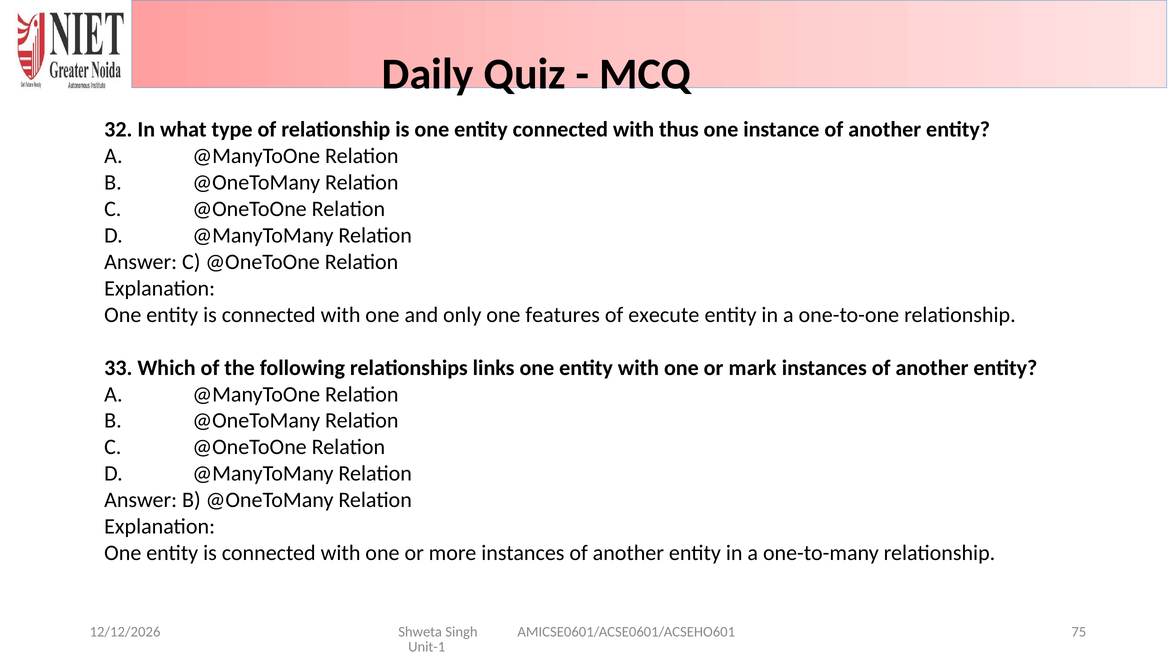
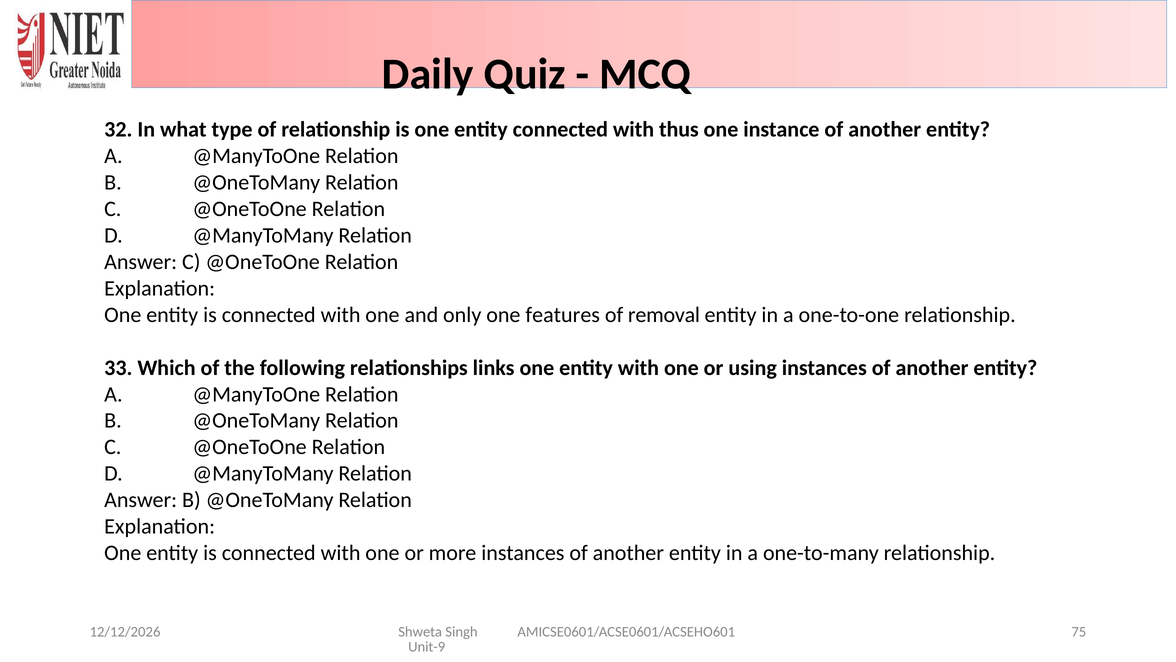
execute: execute -> removal
mark: mark -> using
Unit-1: Unit-1 -> Unit-9
